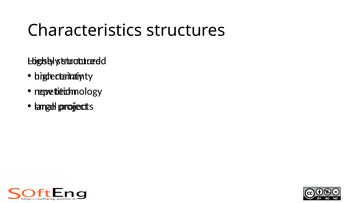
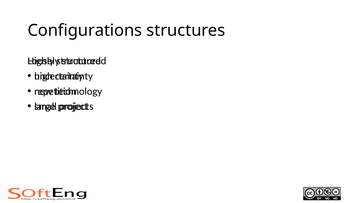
Characteristics: Characteristics -> Configurations
